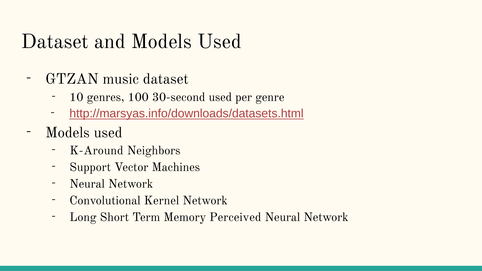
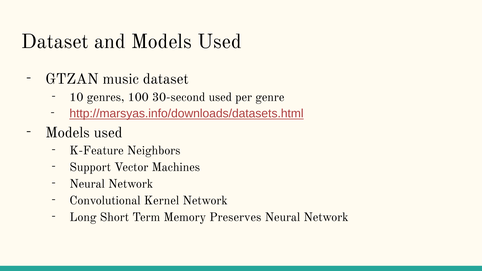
K-Around: K-Around -> K-Feature
Perceived: Perceived -> Preserves
